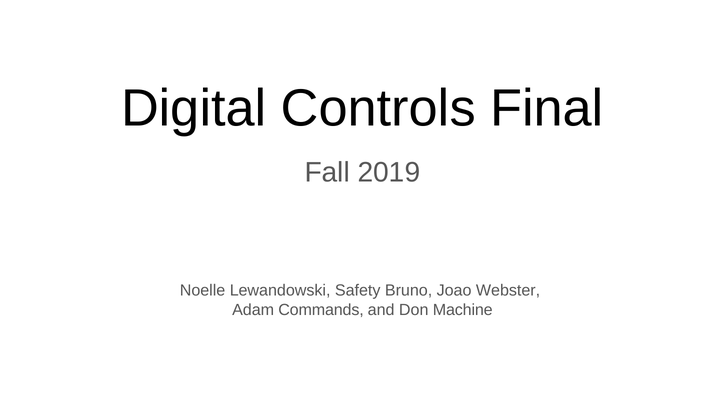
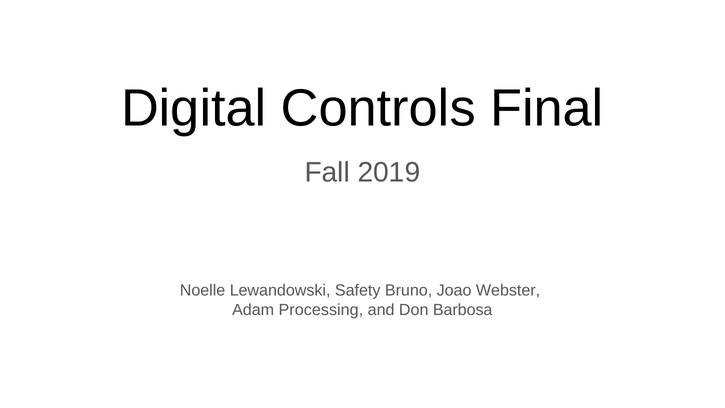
Commands: Commands -> Processing
Machine: Machine -> Barbosa
